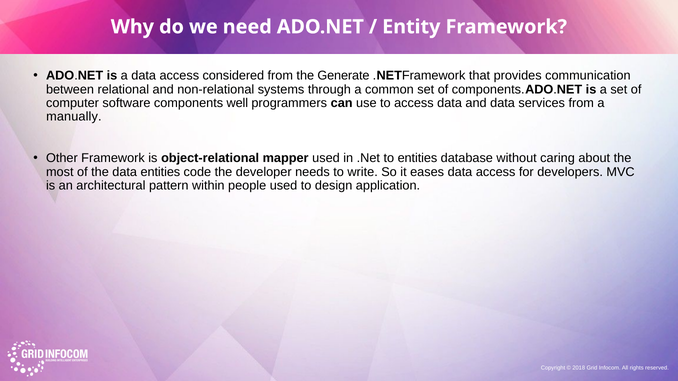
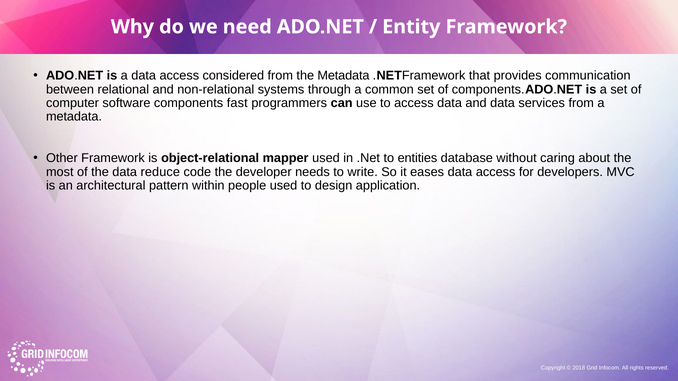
the Generate: Generate -> Metadata
well: well -> fast
manually at (74, 117): manually -> metadata
data entities: entities -> reduce
